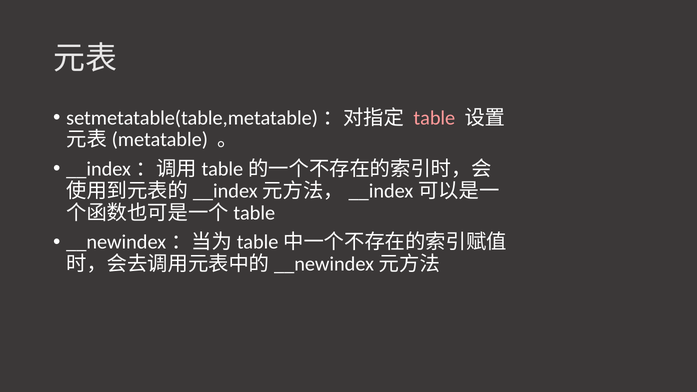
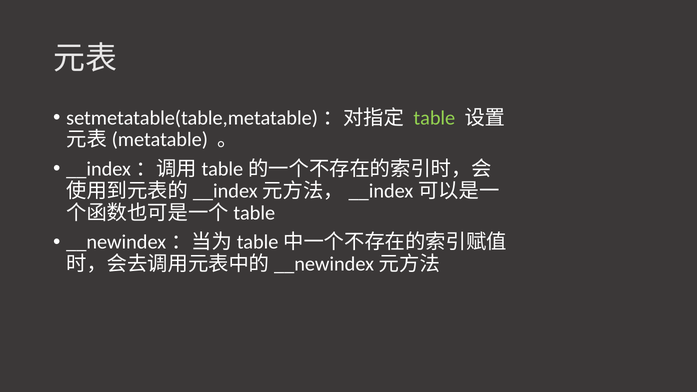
table colour: pink -> light green
